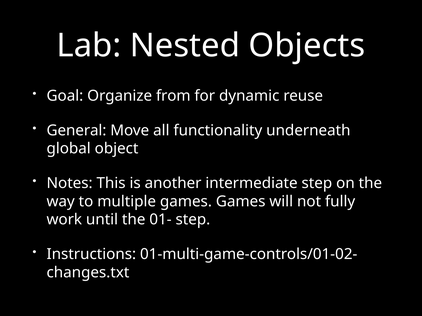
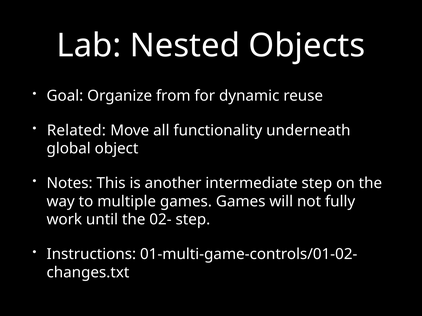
General: General -> Related
01-: 01- -> 02-
